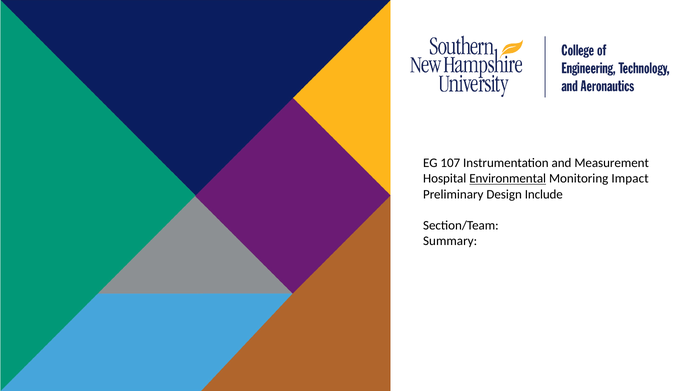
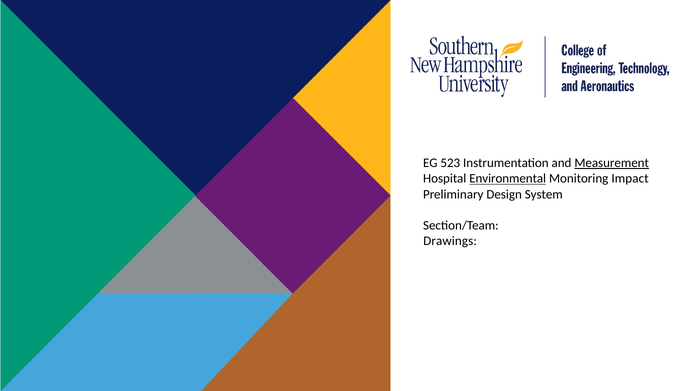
107: 107 -> 523
Measurement underline: none -> present
Include: Include -> System
Summary: Summary -> Drawings
